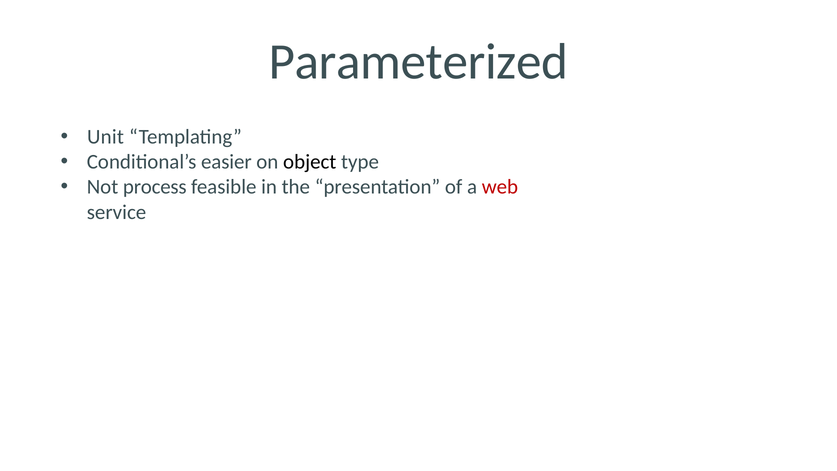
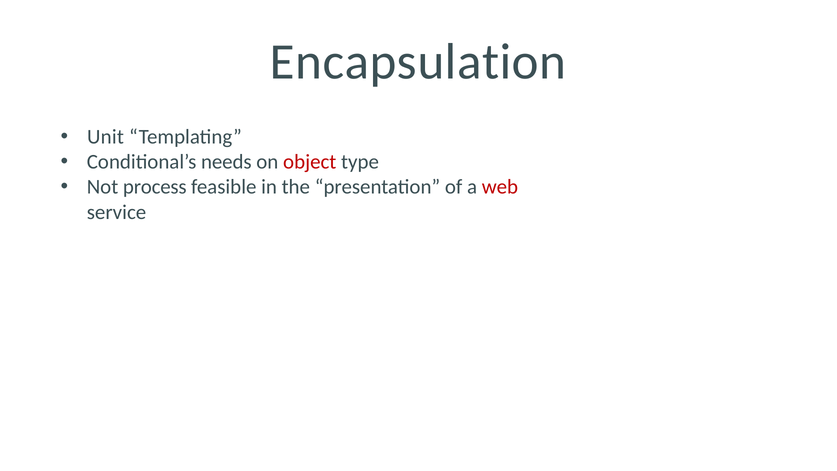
Parameterized: Parameterized -> Encapsulation
easier: easier -> needs
object colour: black -> red
